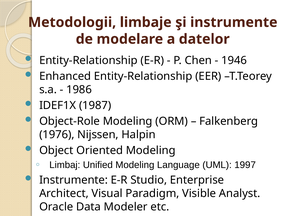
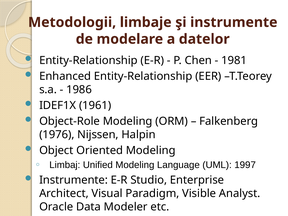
1946: 1946 -> 1981
1987: 1987 -> 1961
